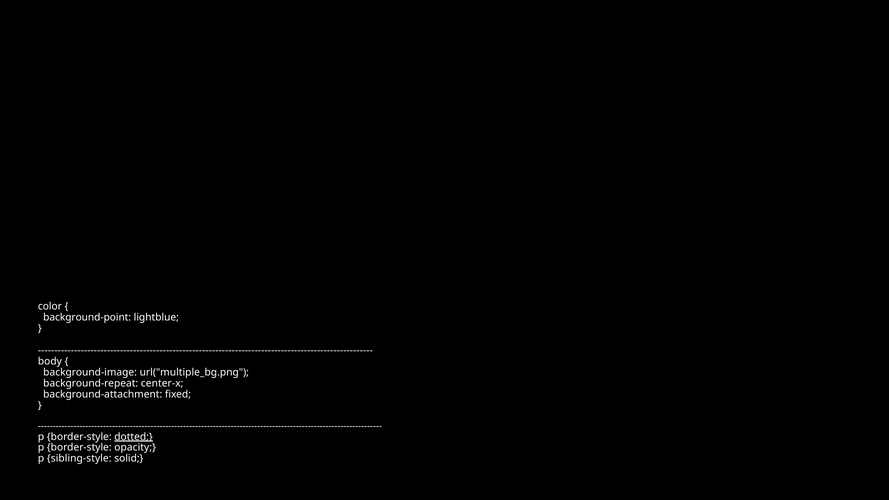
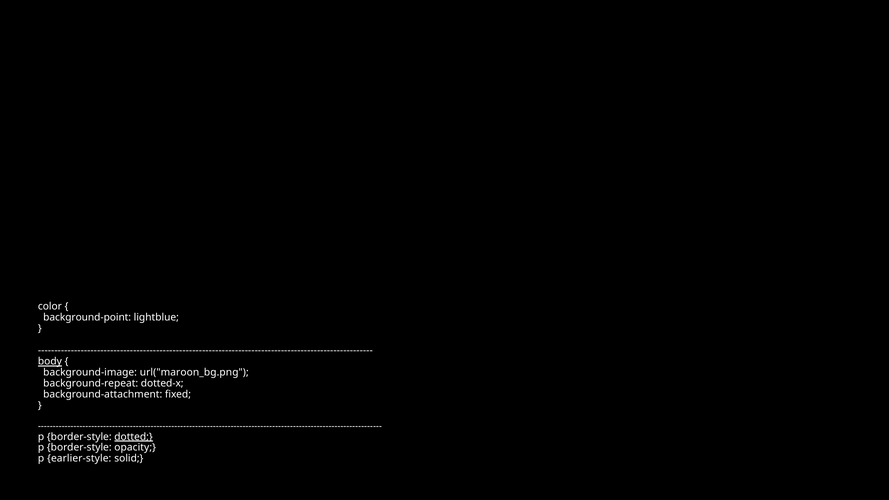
body underline: none -> present
url("multiple_bg.png: url("multiple_bg.png -> url("maroon_bg.png
center-x: center-x -> dotted-x
sibling-style: sibling-style -> earlier-style
